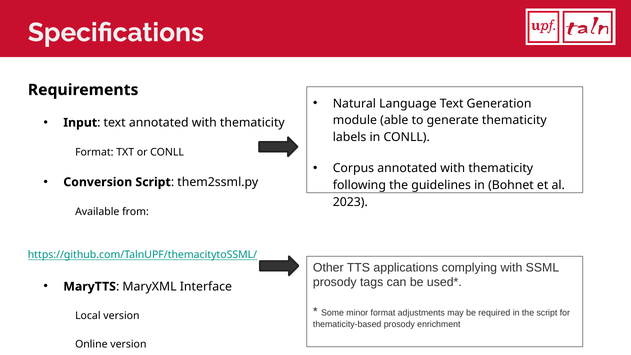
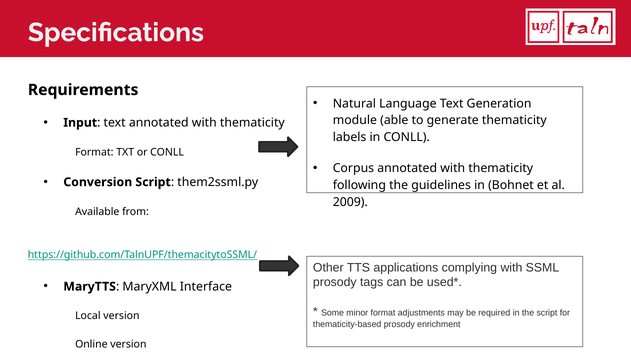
2023: 2023 -> 2009
